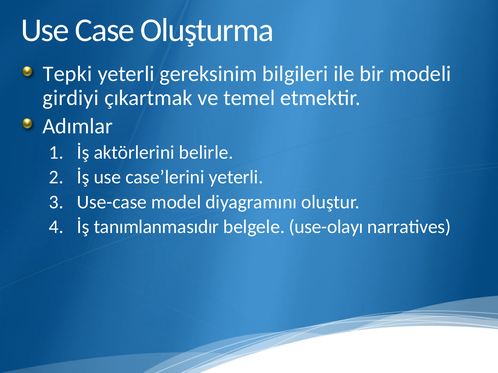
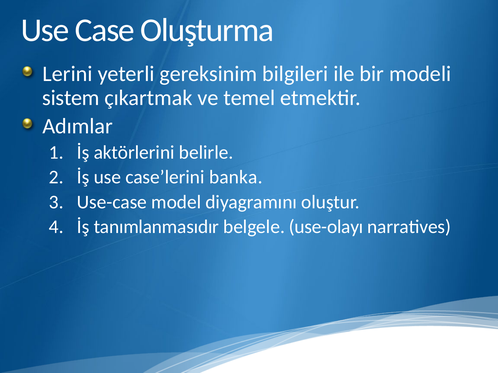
Tepki: Tepki -> Lerini
girdiyi: girdiyi -> sistem
case’lerini yeterli: yeterli -> banka
